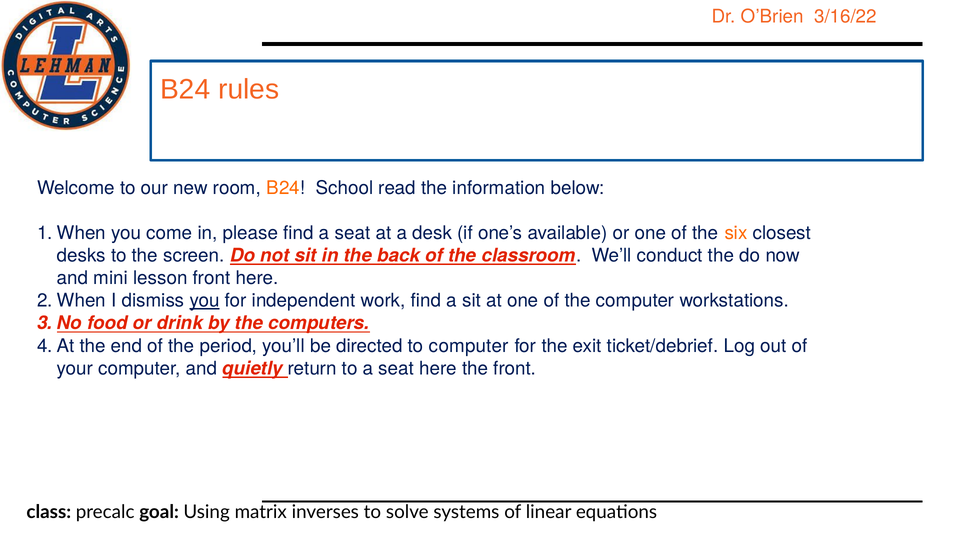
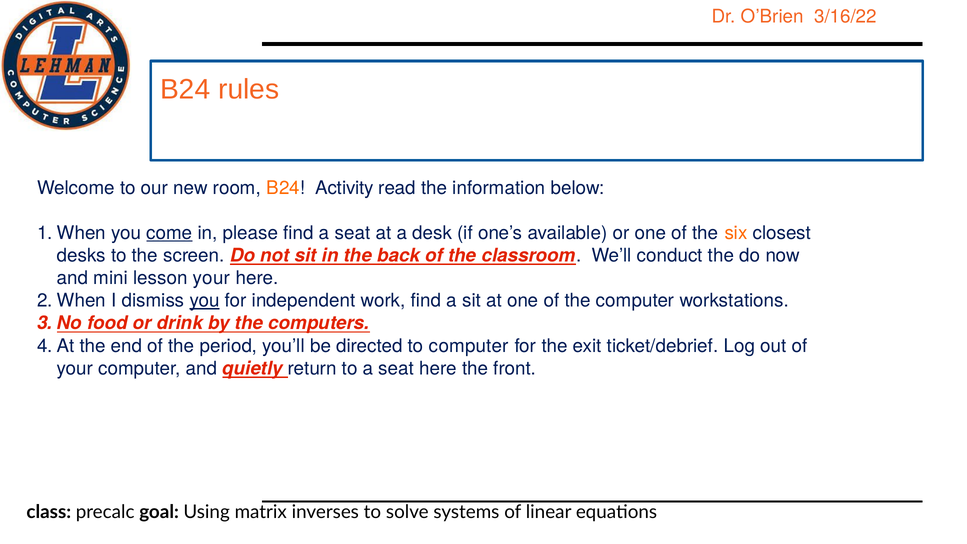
School: School -> Activity
come underline: none -> present
lesson front: front -> your
